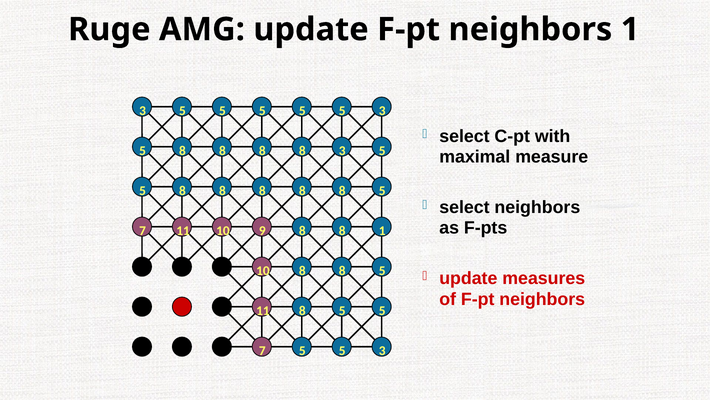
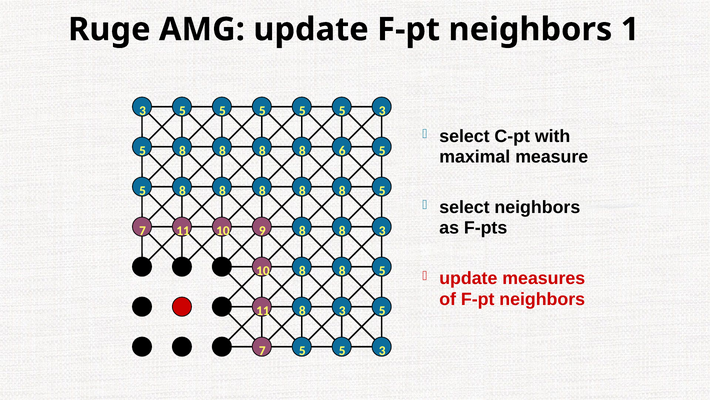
8 3: 3 -> 6
8 8 1: 1 -> 3
11 8 5: 5 -> 3
